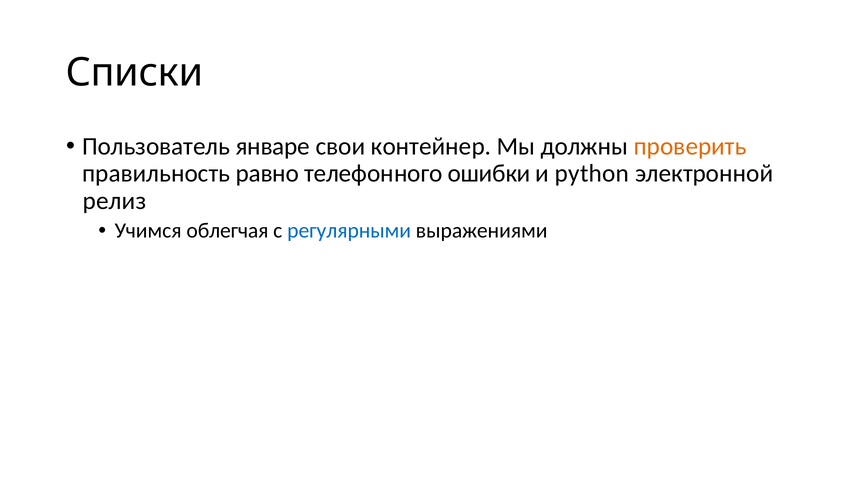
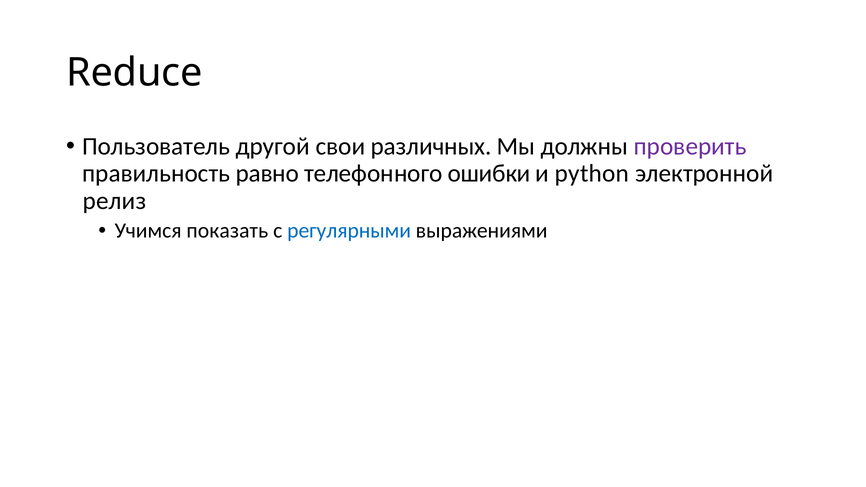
Списки: Списки -> Reduce
январе: январе -> другой
контейнер: контейнер -> различных
проверить colour: orange -> purple
облегчая: облегчая -> показать
